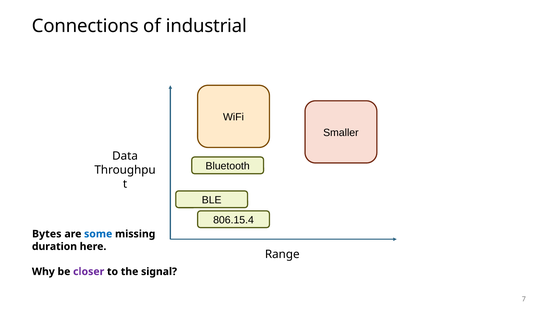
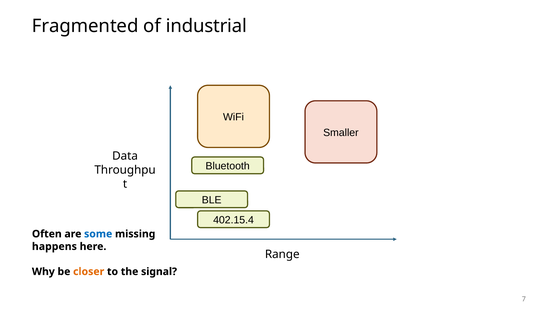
Connections: Connections -> Fragmented
806.15.4: 806.15.4 -> 402.15.4
Bytes: Bytes -> Often
duration: duration -> happens
closer colour: purple -> orange
